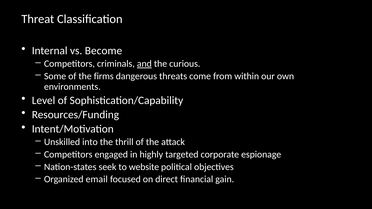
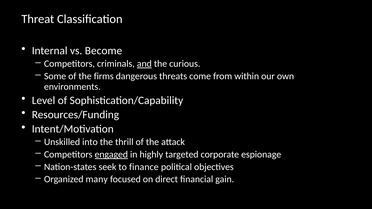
engaged underline: none -> present
website: website -> finance
email: email -> many
